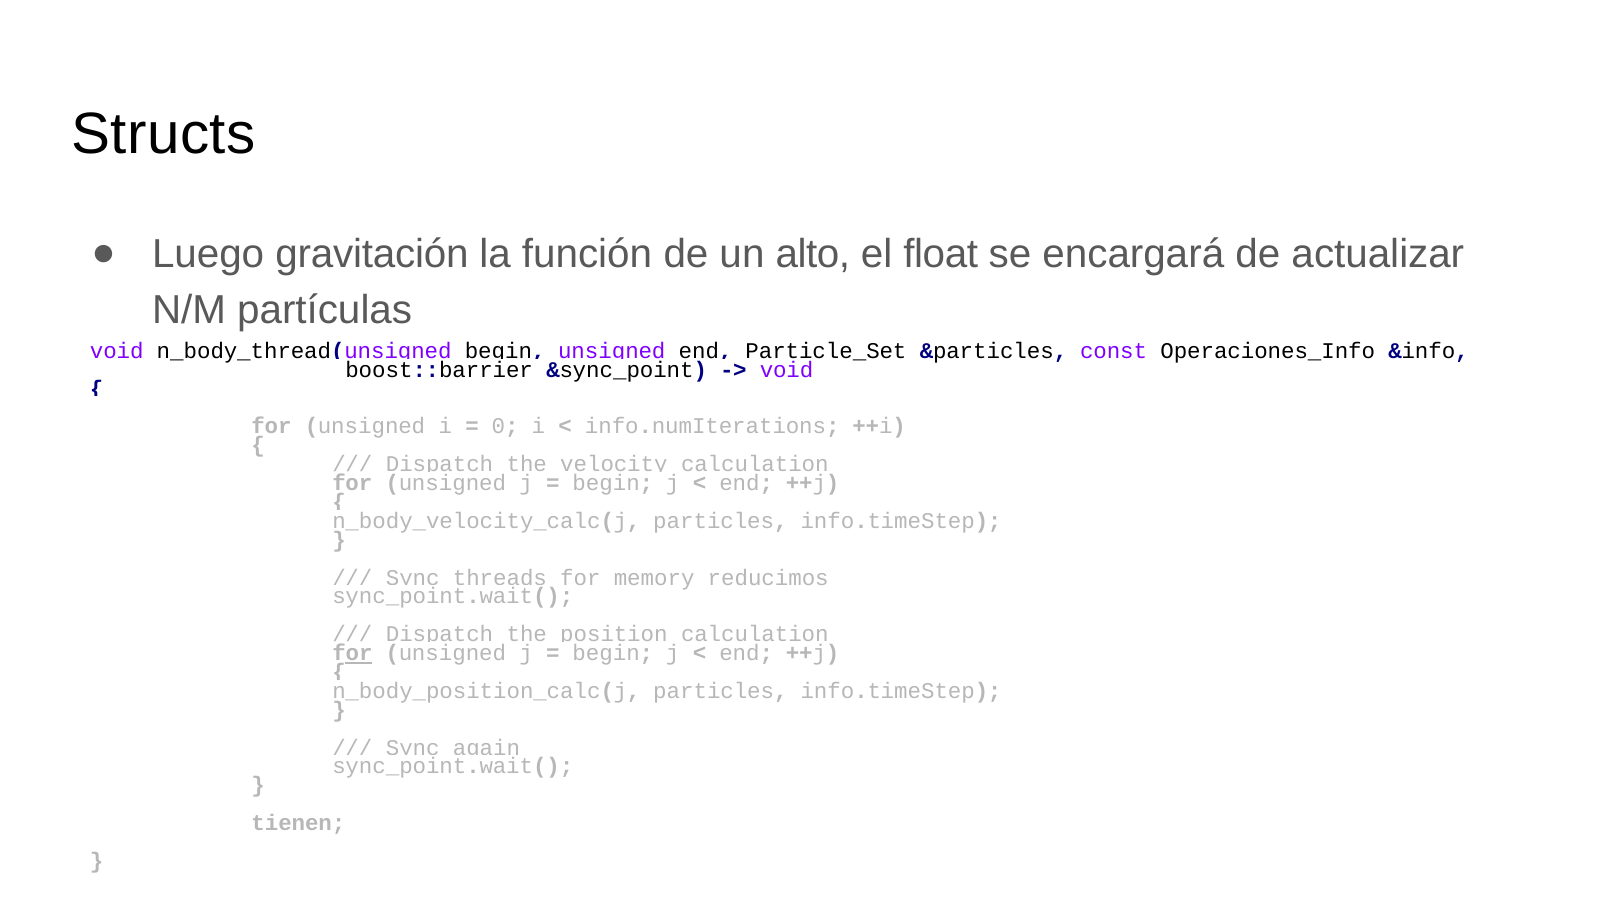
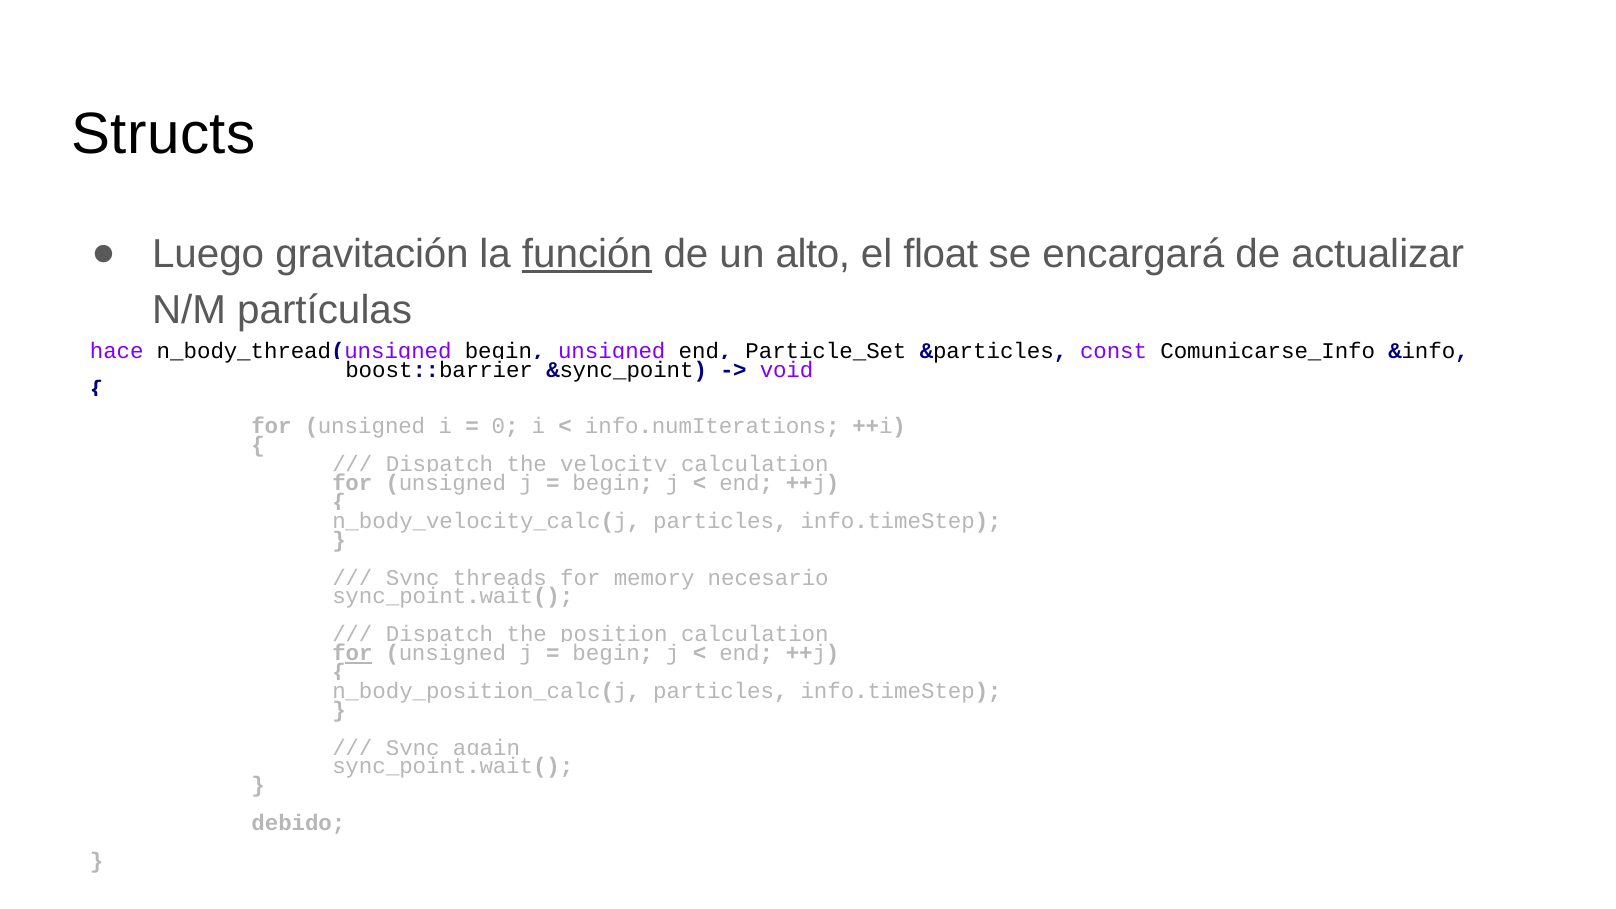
función underline: none -> present
void at (117, 351): void -> hace
Operaciones_Info: Operaciones_Info -> Comunicarse_Info
reducimos: reducimos -> necesario
tienen: tienen -> debido
